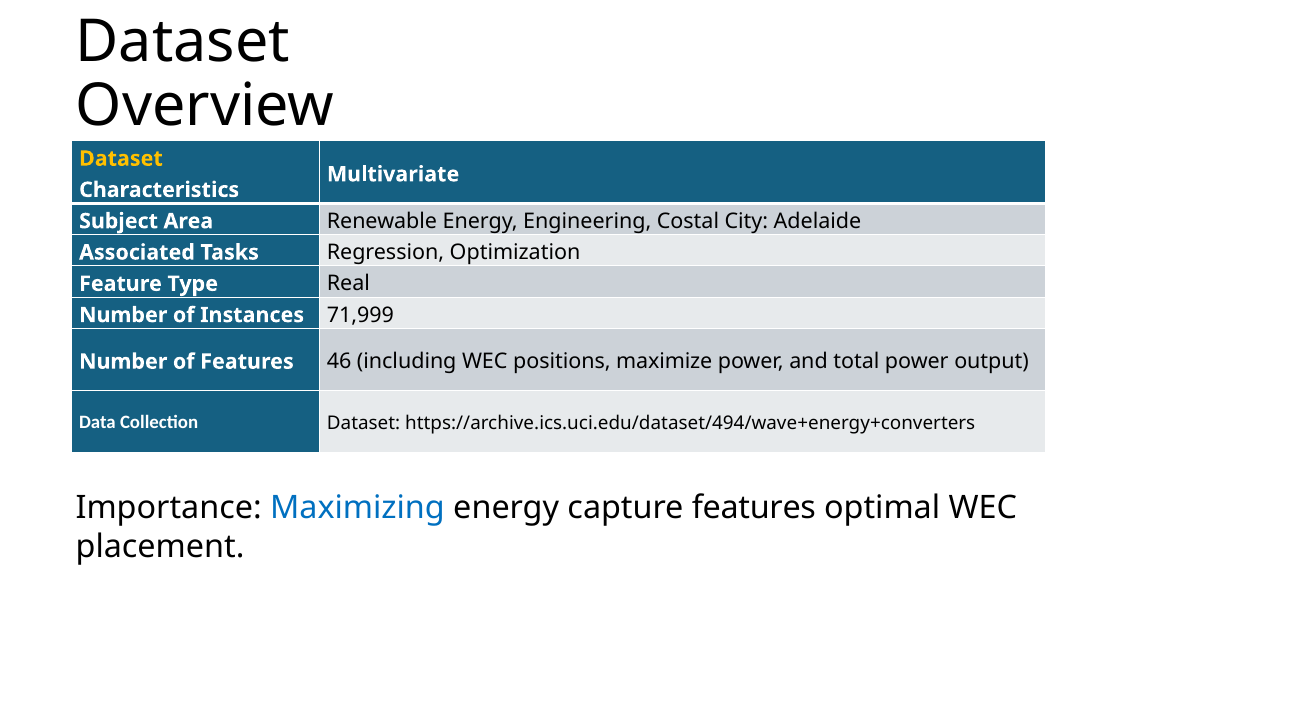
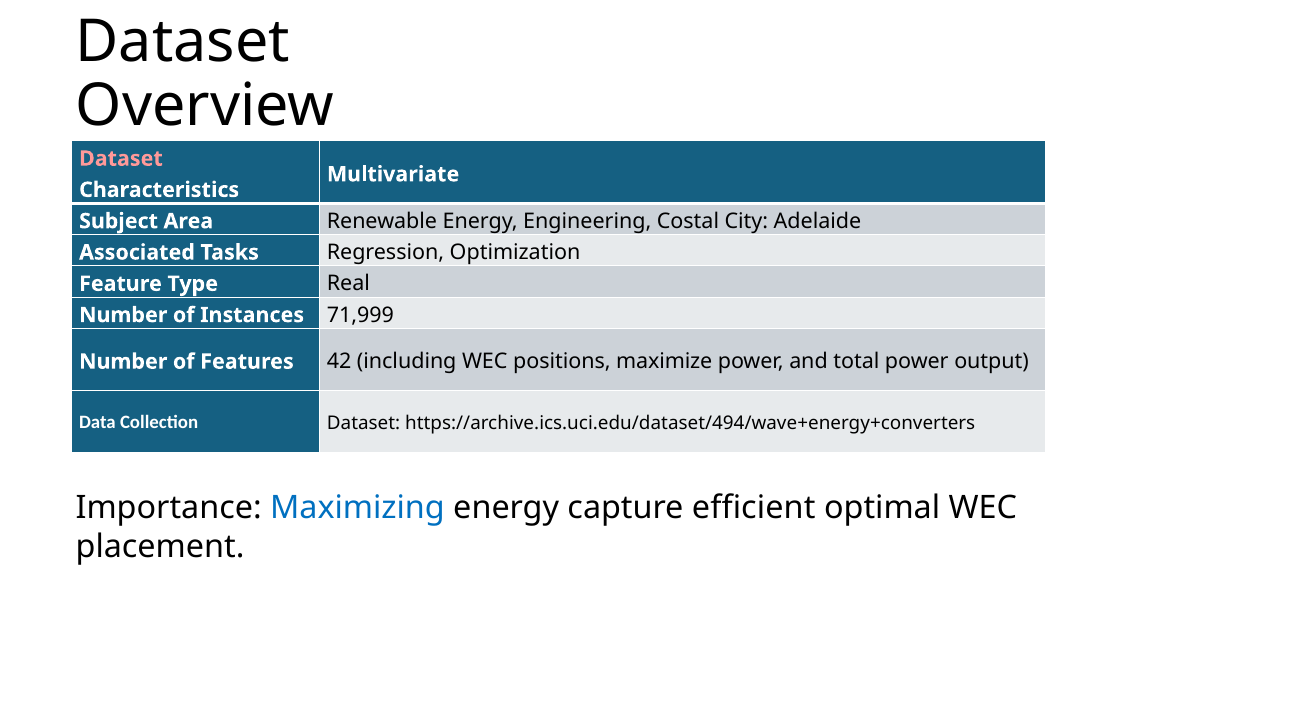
Dataset at (121, 159) colour: yellow -> pink
46: 46 -> 42
capture features: features -> efficient
